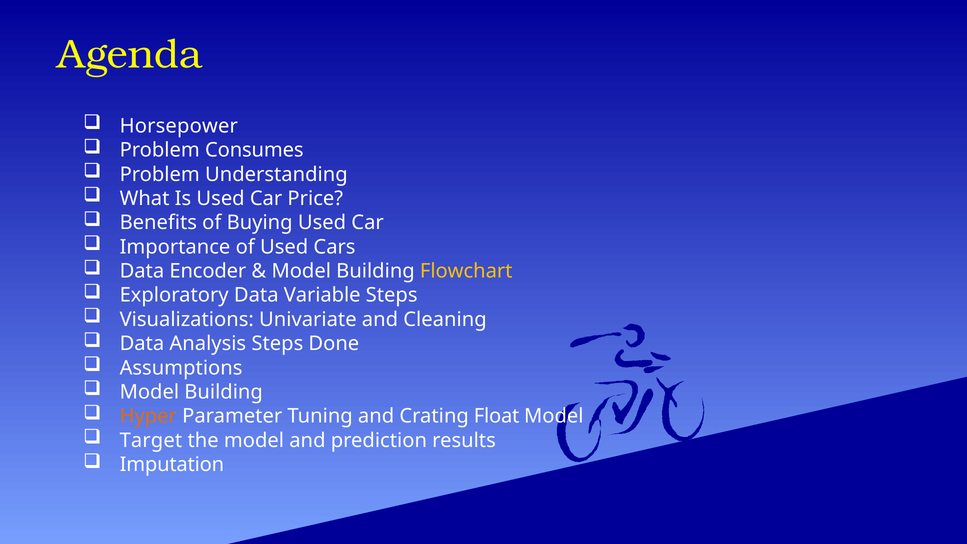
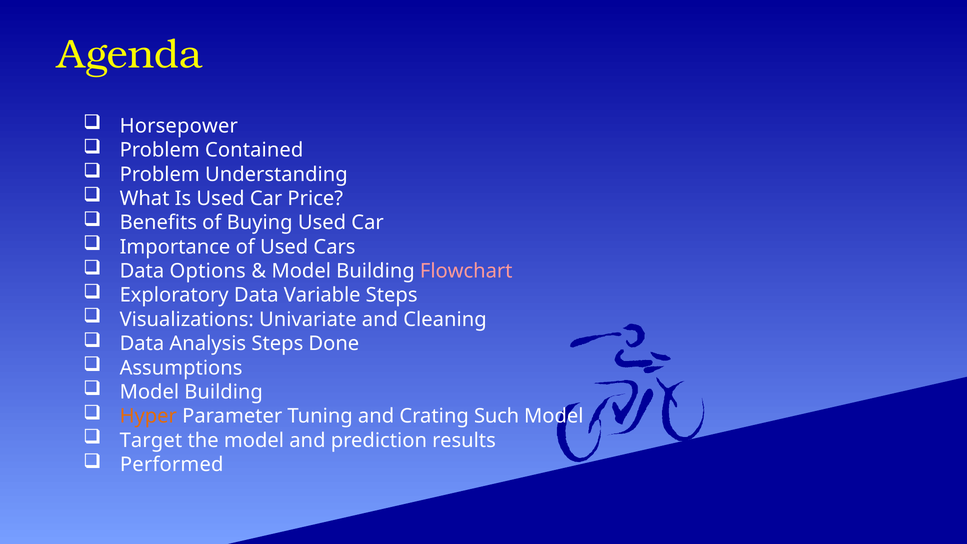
Consumes: Consumes -> Contained
Encoder: Encoder -> Options
Flowchart colour: yellow -> pink
Float: Float -> Such
Imputation: Imputation -> Performed
